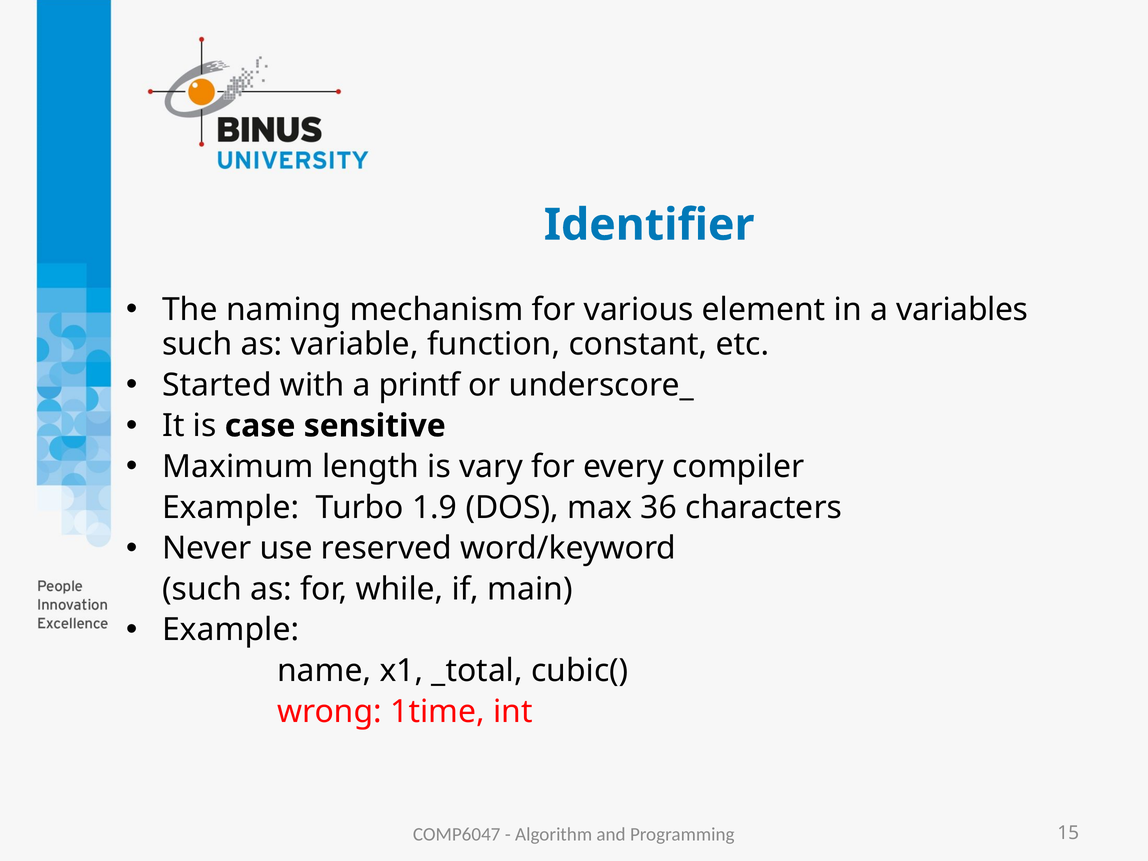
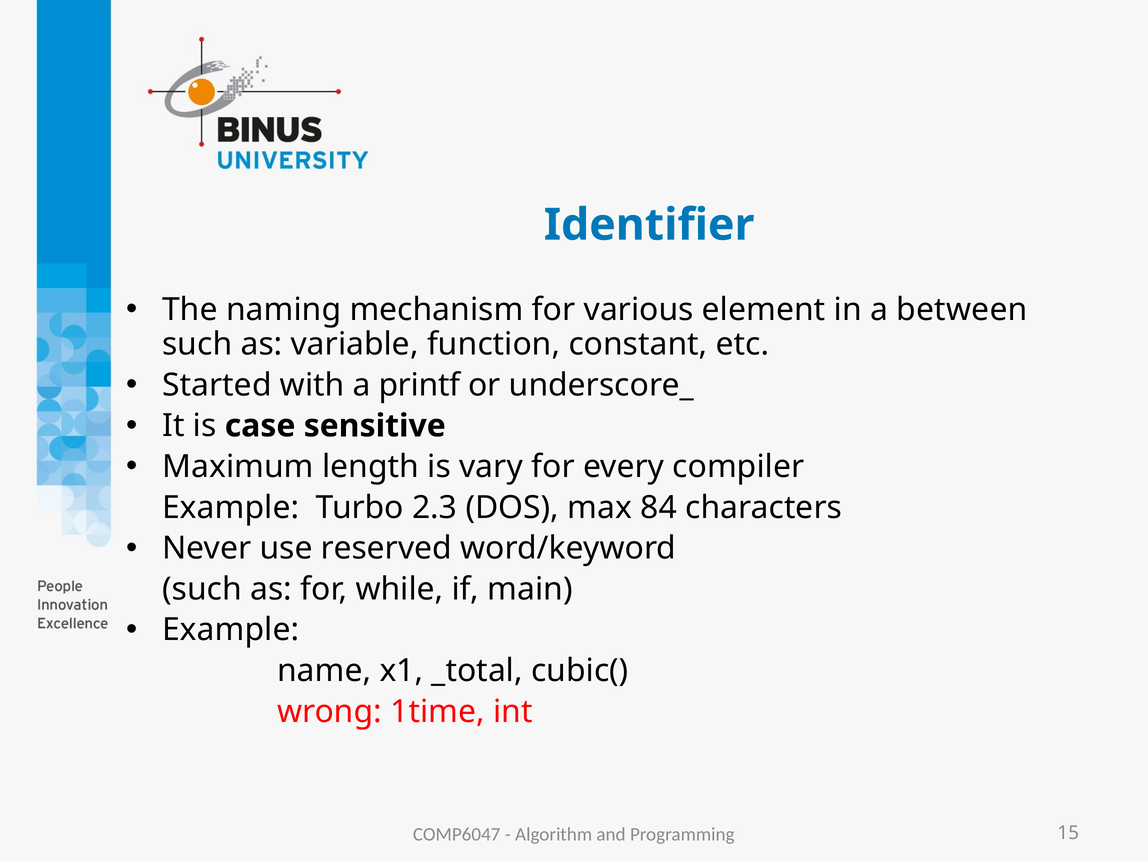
variables: variables -> between
1.9: 1.9 -> 2.3
36: 36 -> 84
